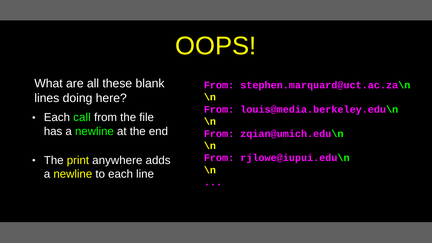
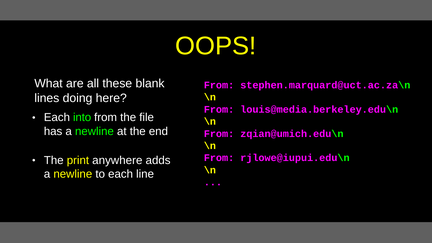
call: call -> into
